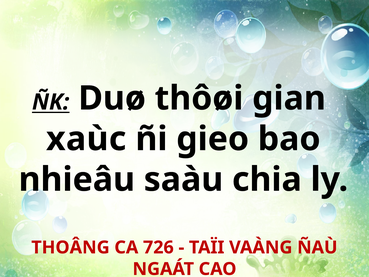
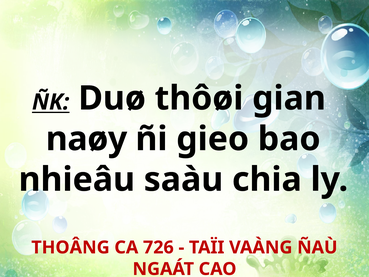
xaùc: xaùc -> naøy
